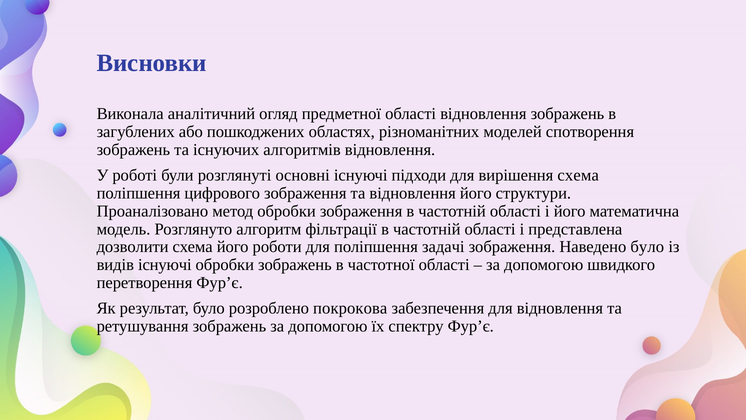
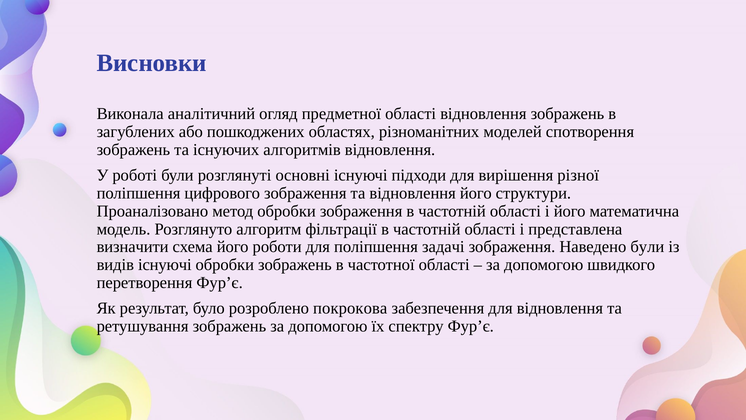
вирішення схема: схема -> різної
дозволити: дозволити -> визначити
Наведено було: було -> були
